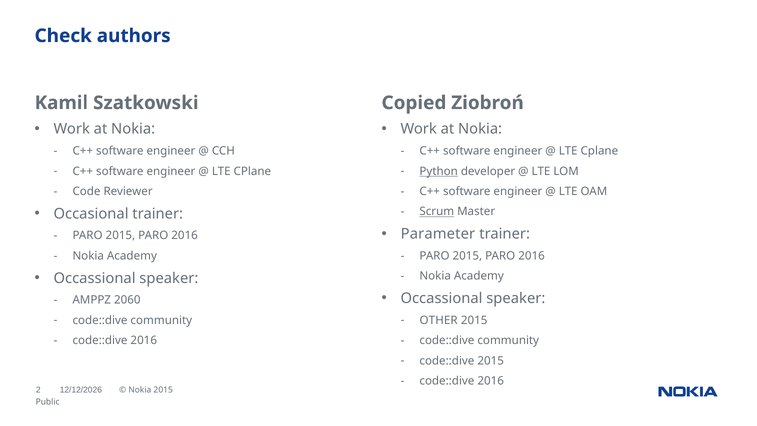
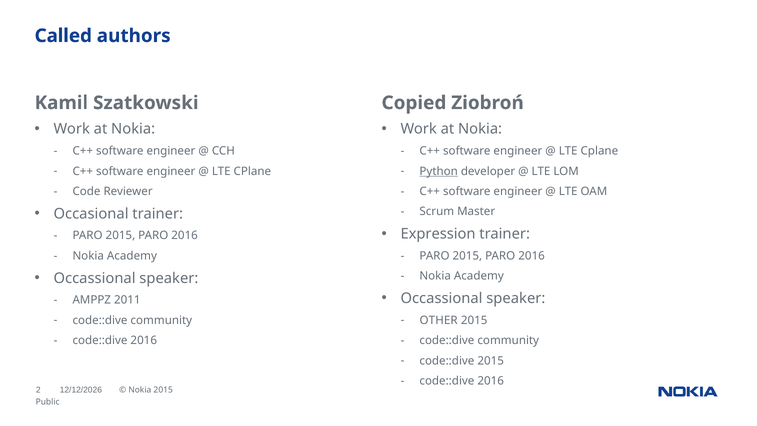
Check: Check -> Called
Scrum underline: present -> none
Parameter: Parameter -> Expression
2060: 2060 -> 2011
